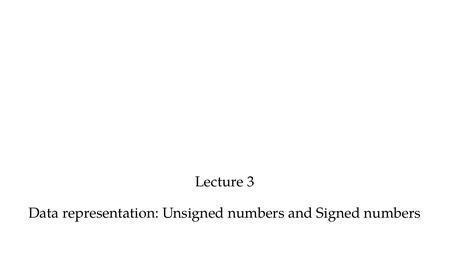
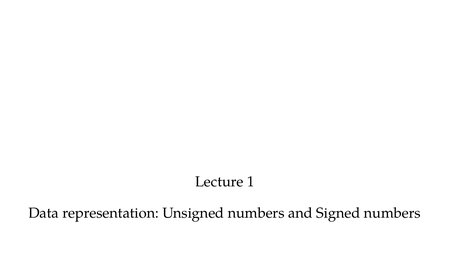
3: 3 -> 1
